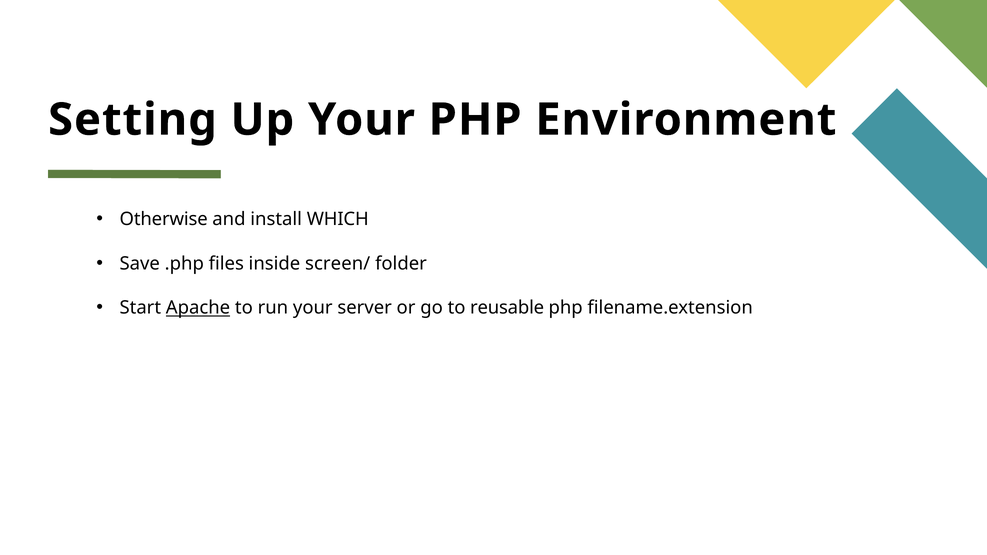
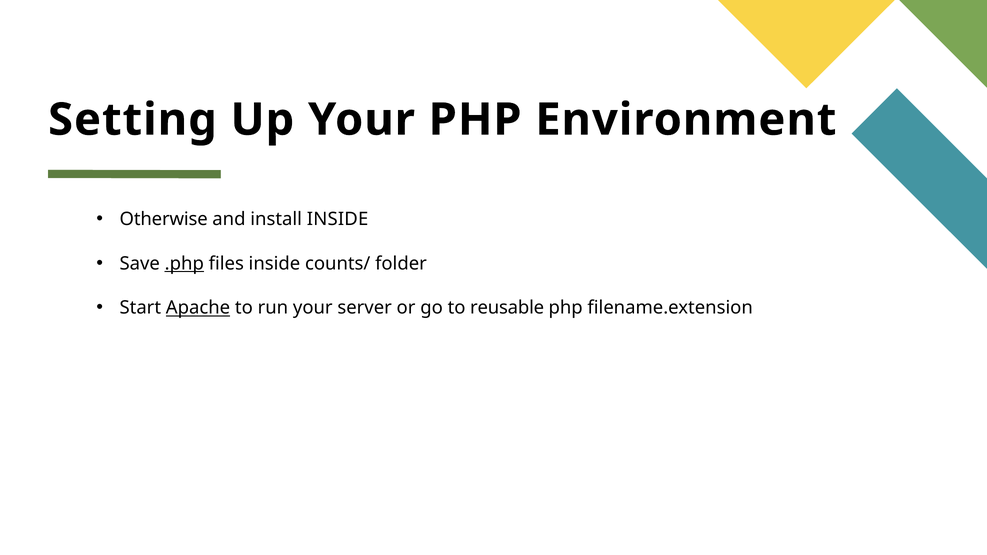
install WHICH: WHICH -> INSIDE
.php underline: none -> present
screen/: screen/ -> counts/
